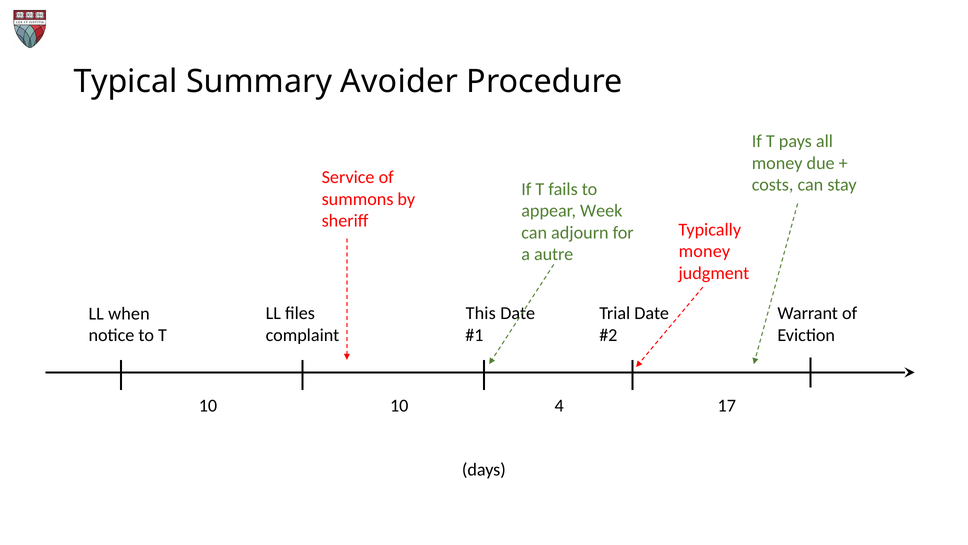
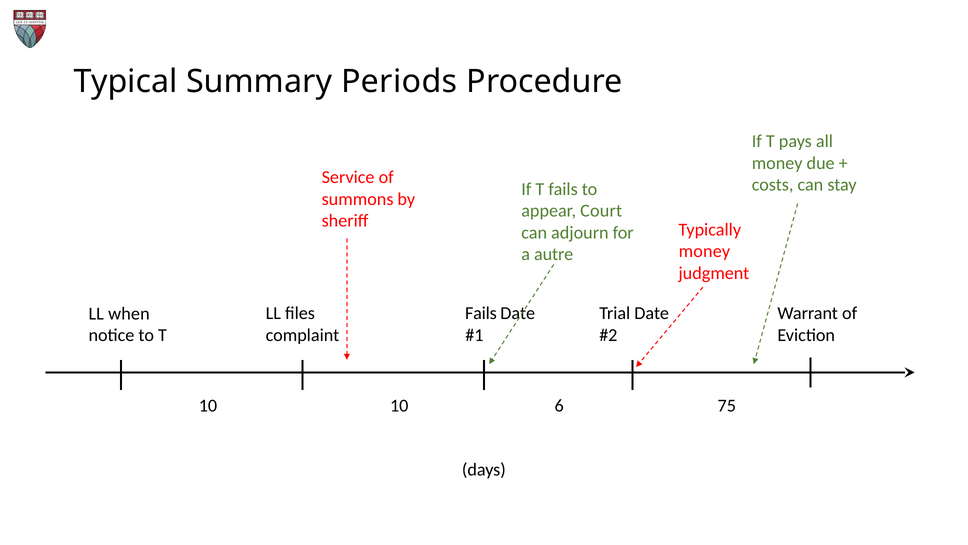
Avoider: Avoider -> Periods
Week: Week -> Court
This at (481, 313): This -> Fails
4: 4 -> 6
17: 17 -> 75
